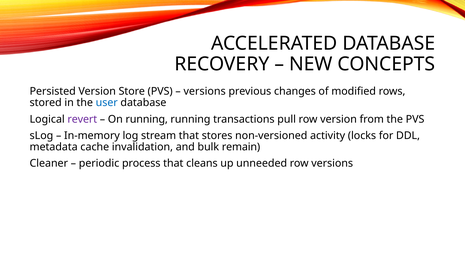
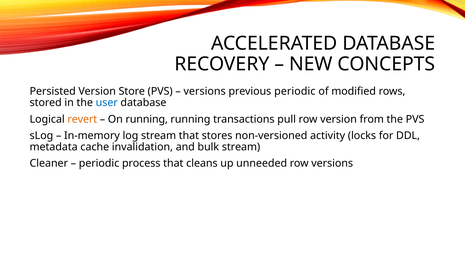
previous changes: changes -> periodic
revert colour: purple -> orange
bulk remain: remain -> stream
